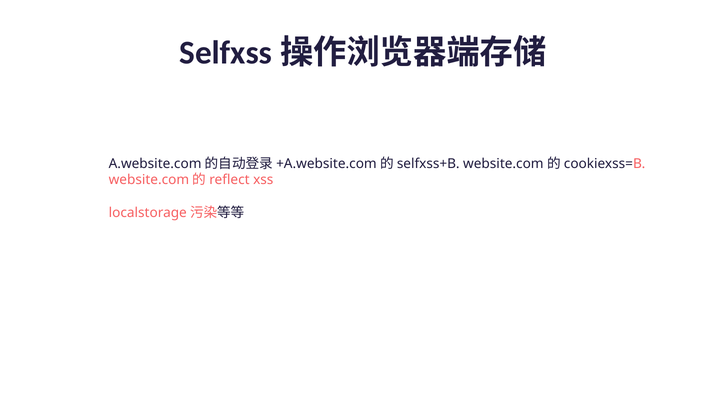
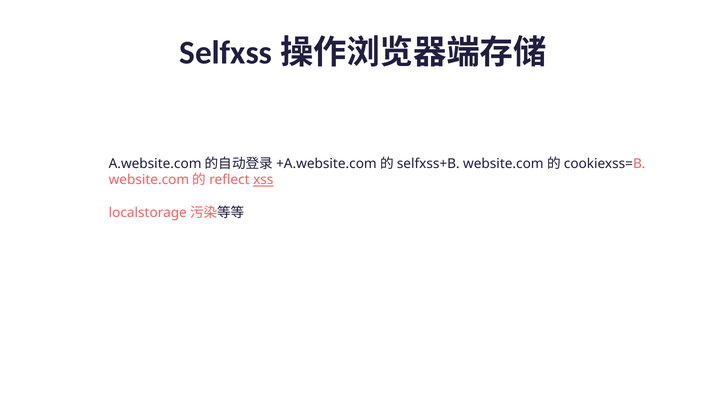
xss underline: none -> present
